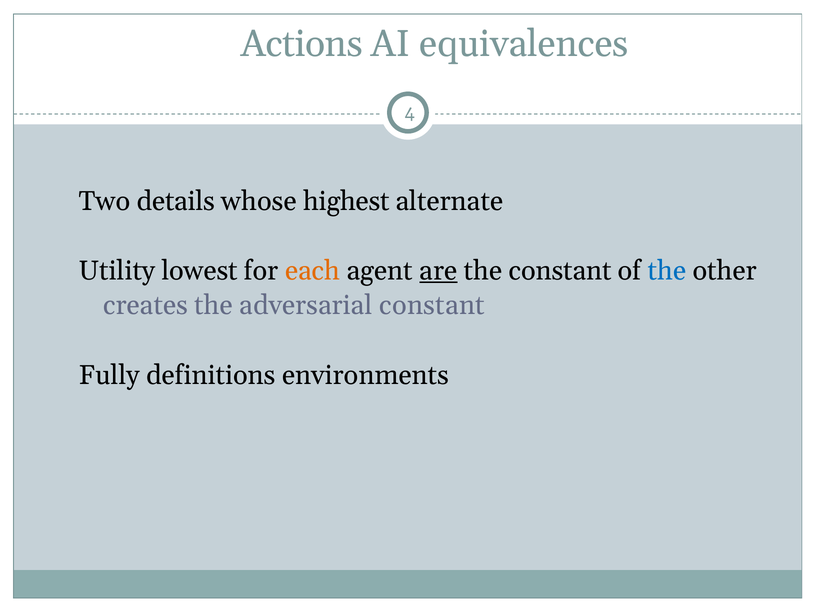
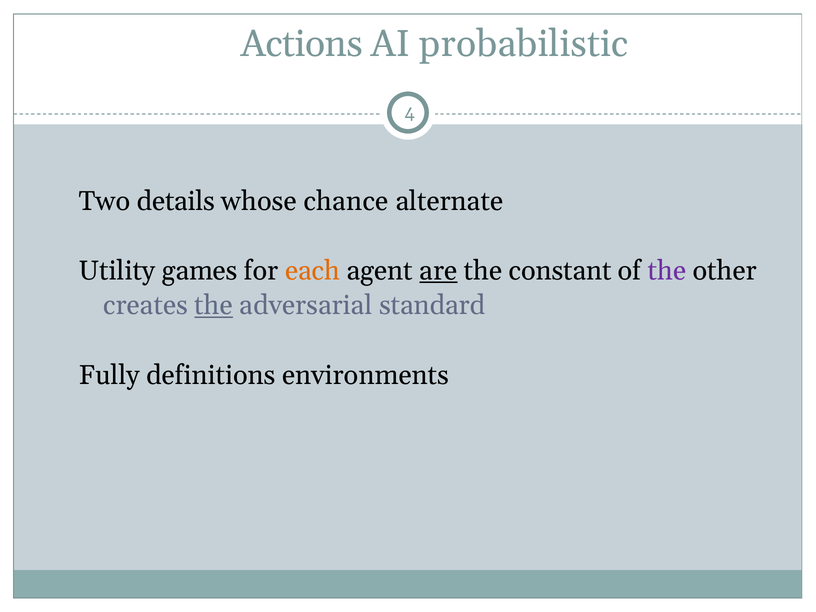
equivalences: equivalences -> probabilistic
highest: highest -> chance
lowest: lowest -> games
the at (667, 271) colour: blue -> purple
the at (214, 306) underline: none -> present
adversarial constant: constant -> standard
